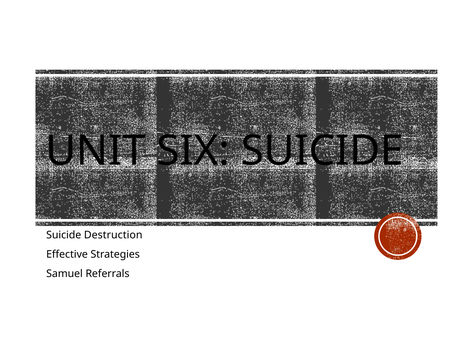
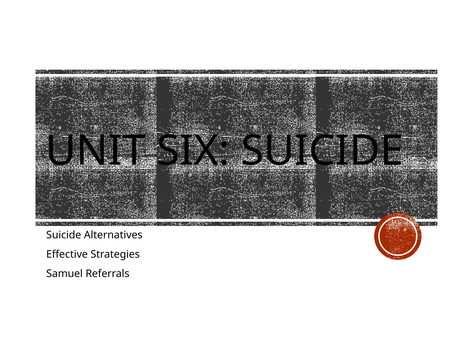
Destruction: Destruction -> Alternatives
